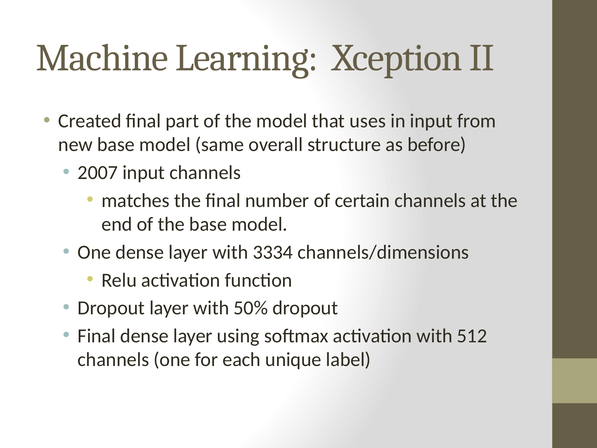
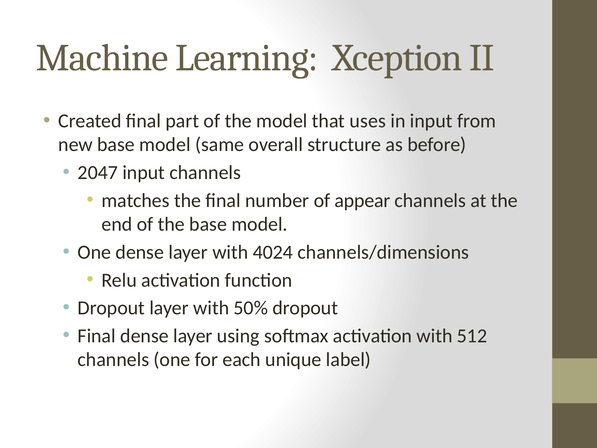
2007: 2007 -> 2047
certain: certain -> appear
3334: 3334 -> 4024
